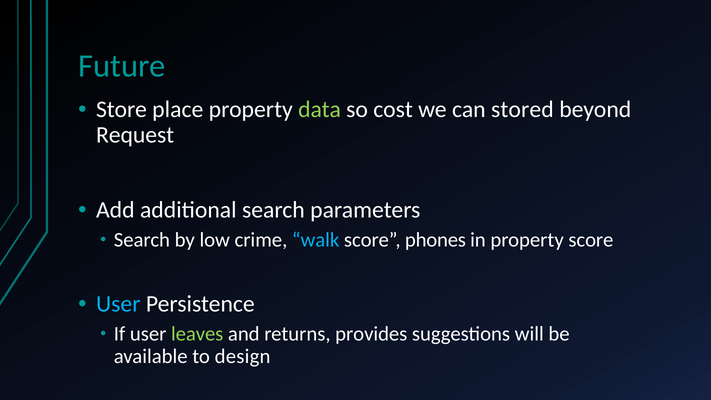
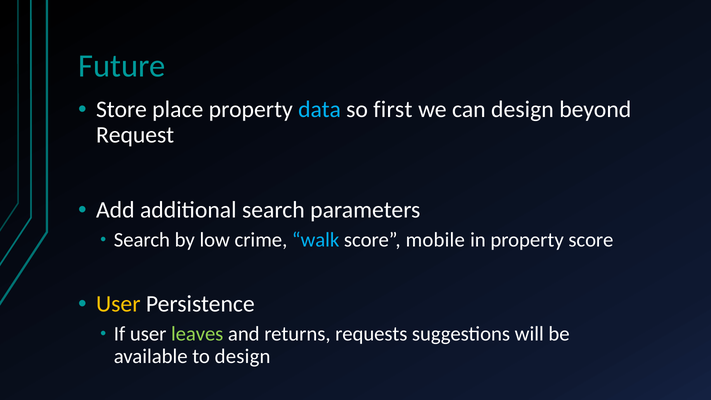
data colour: light green -> light blue
cost: cost -> first
can stored: stored -> design
phones: phones -> mobile
User at (118, 304) colour: light blue -> yellow
provides: provides -> requests
